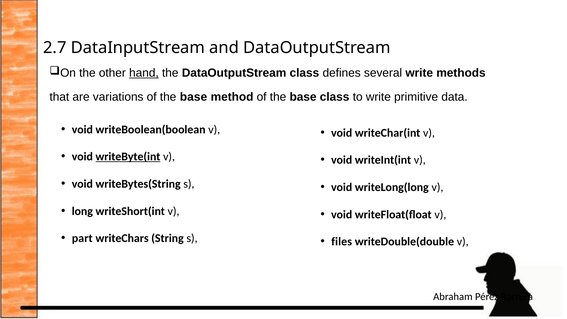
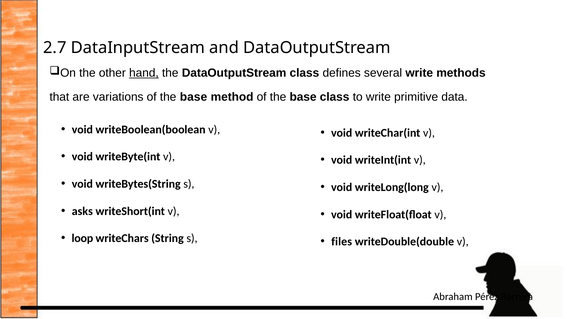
writeByte(int underline: present -> none
long: long -> asks
part: part -> loop
